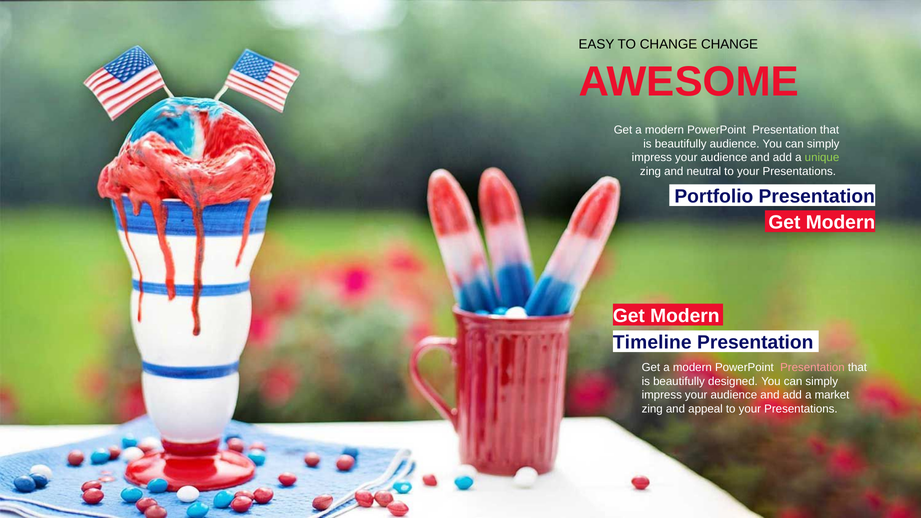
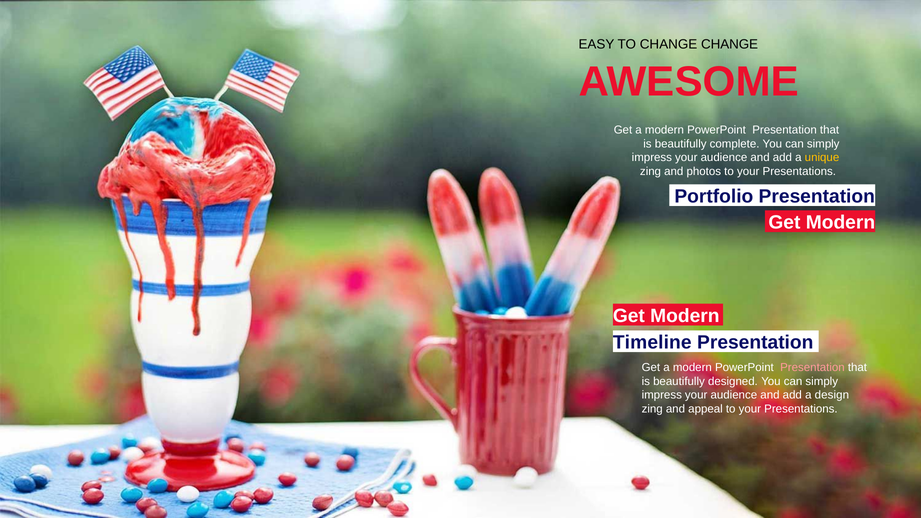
beautifully audience: audience -> complete
unique colour: light green -> yellow
neutral: neutral -> photos
market: market -> design
